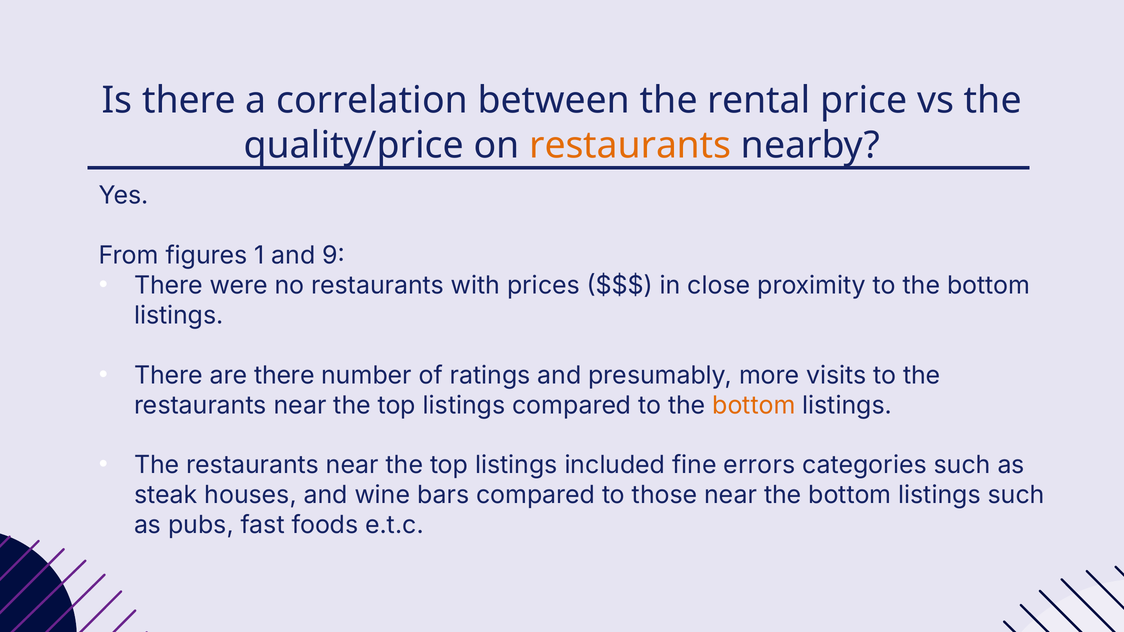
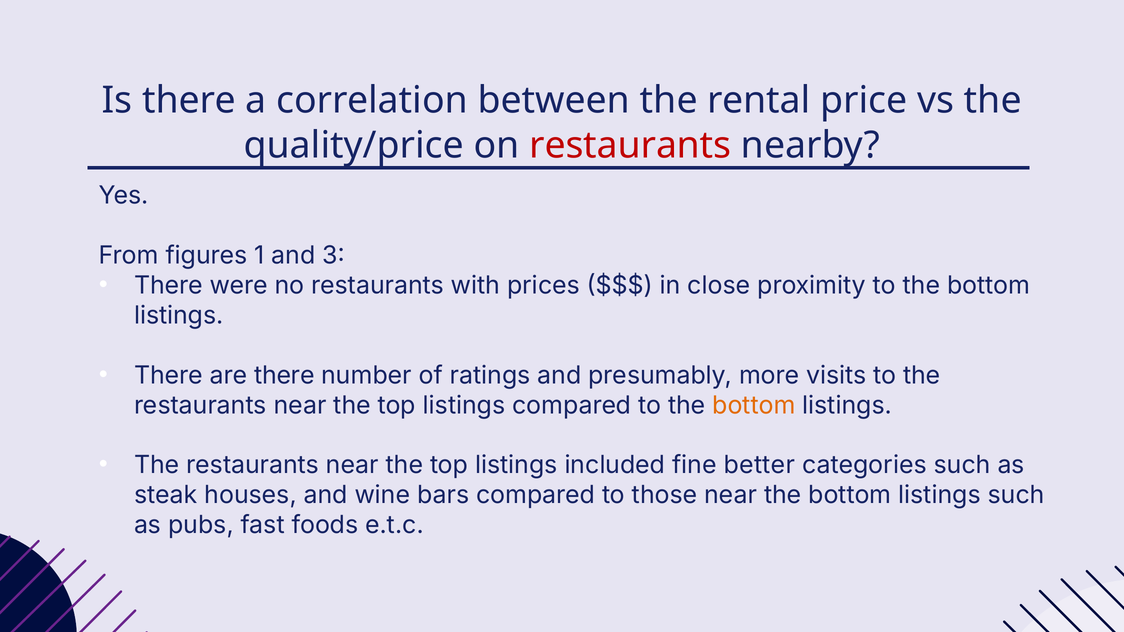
restaurants at (630, 145) colour: orange -> red
9: 9 -> 3
errors: errors -> better
